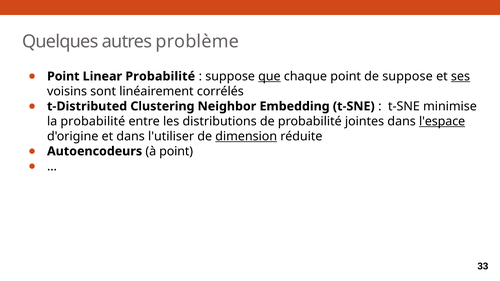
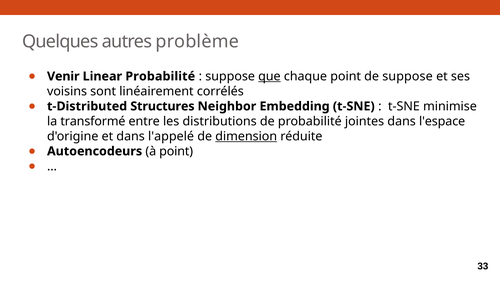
Point at (63, 76): Point -> Venir
ses underline: present -> none
Clustering: Clustering -> Structures
la probabilité: probabilité -> transformé
l'espace underline: present -> none
l'utiliser: l'utiliser -> l'appelé
